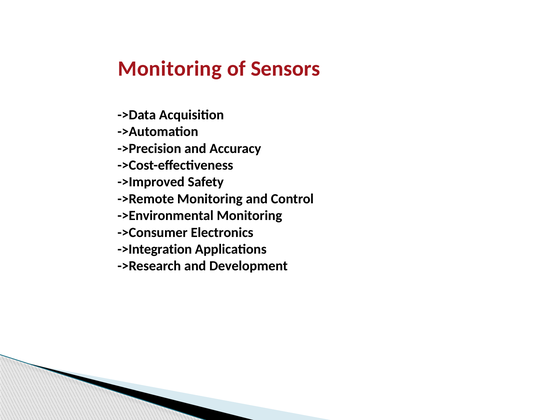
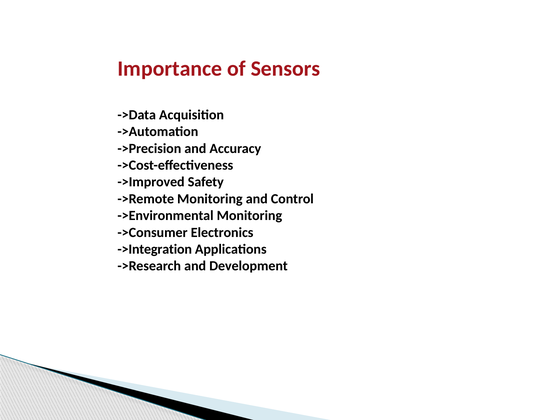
Monitoring at (170, 69): Monitoring -> Importance
